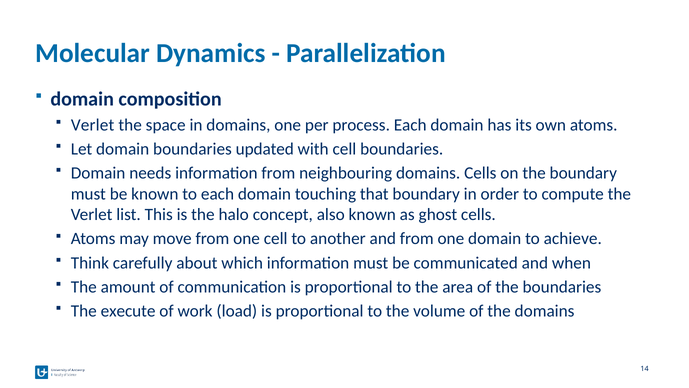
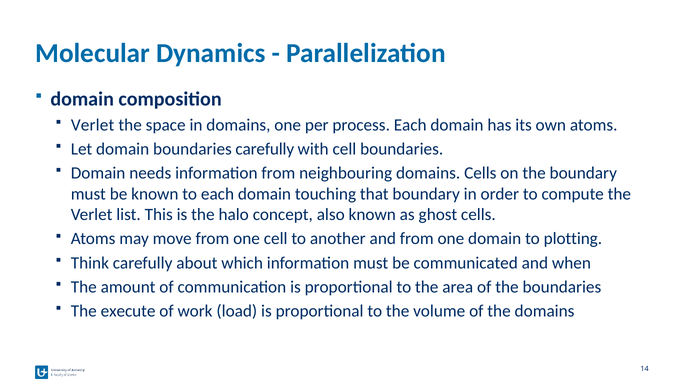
boundaries updated: updated -> carefully
achieve: achieve -> plotting
